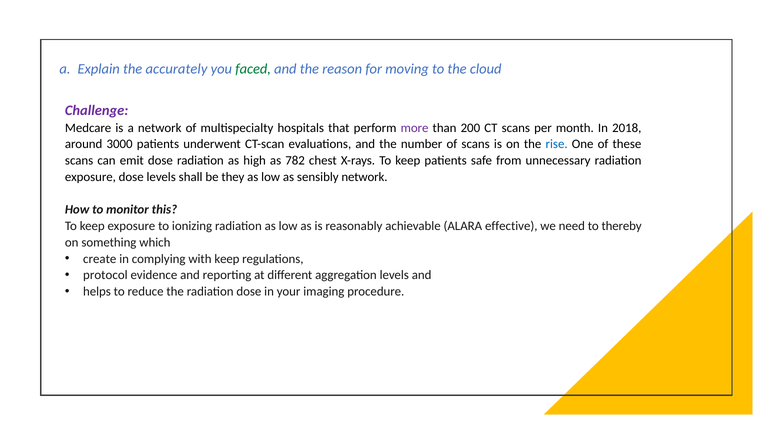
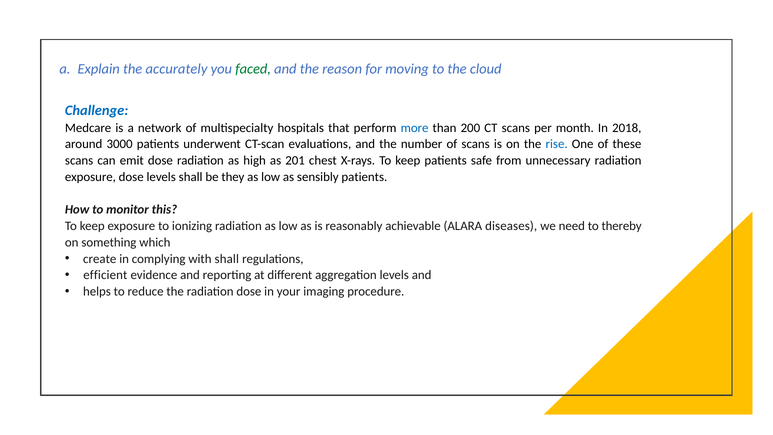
Challenge colour: purple -> blue
more colour: purple -> blue
782: 782 -> 201
sensibly network: network -> patients
effective: effective -> diseases
with keep: keep -> shall
protocol: protocol -> efficient
